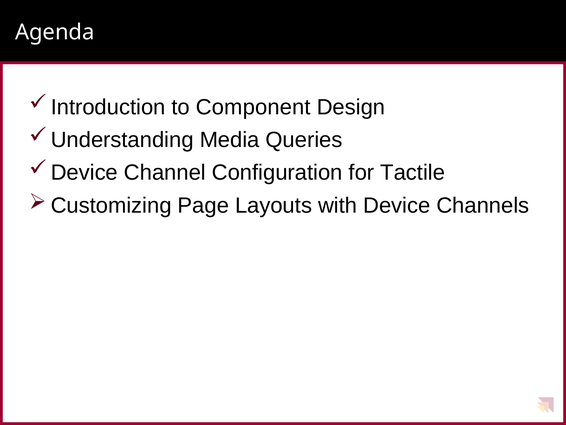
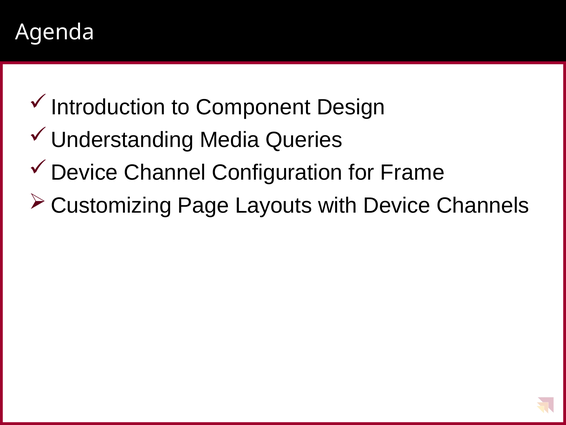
Tactile: Tactile -> Frame
